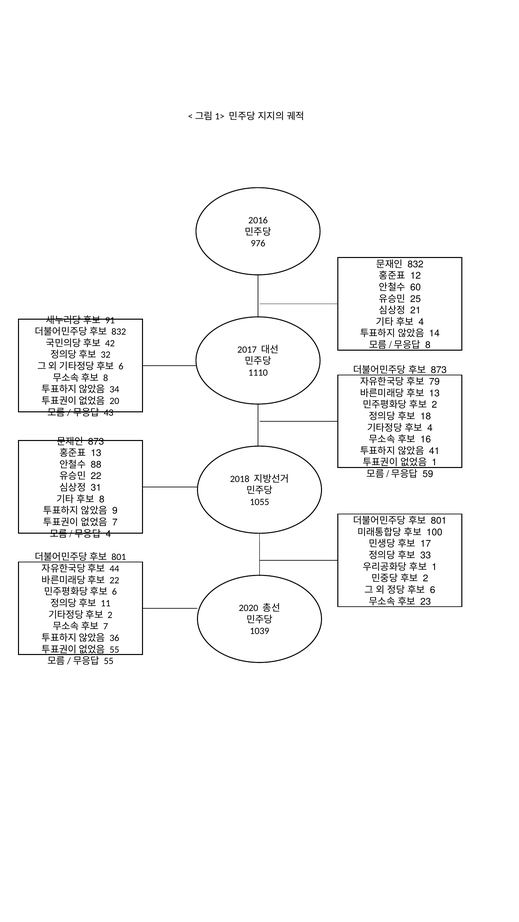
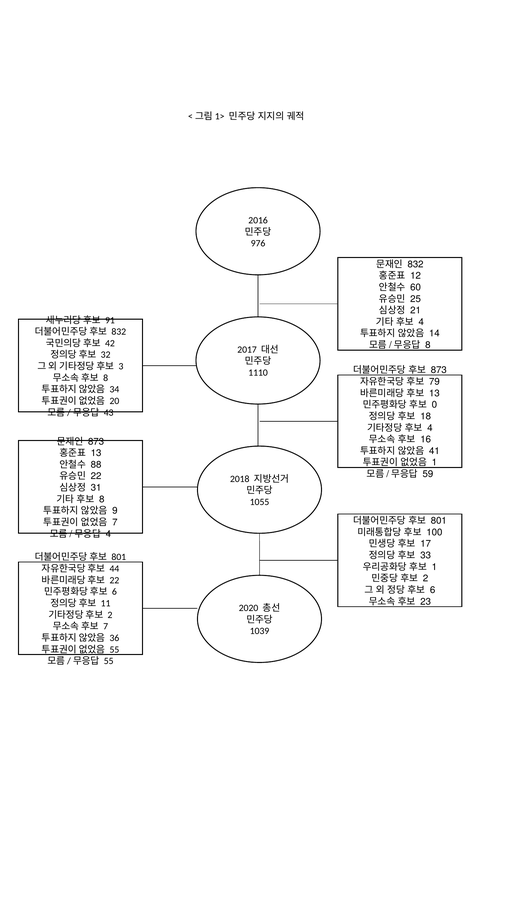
6 at (121, 367): 6 -> 3
2 at (434, 405): 2 -> 0
